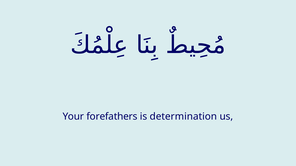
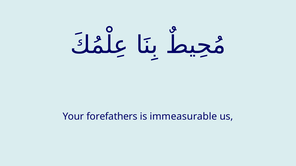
determination: determination -> immeasurable
